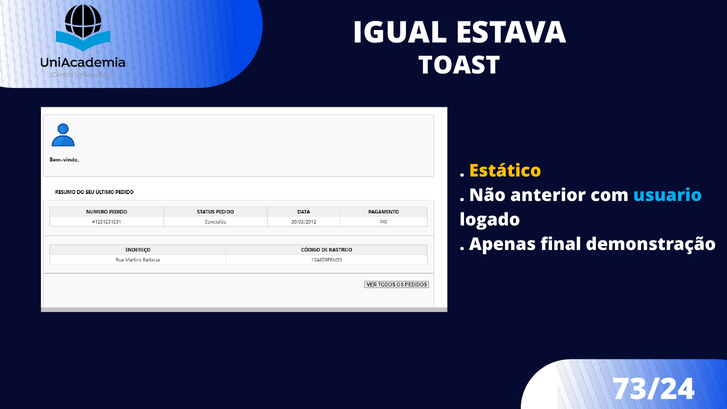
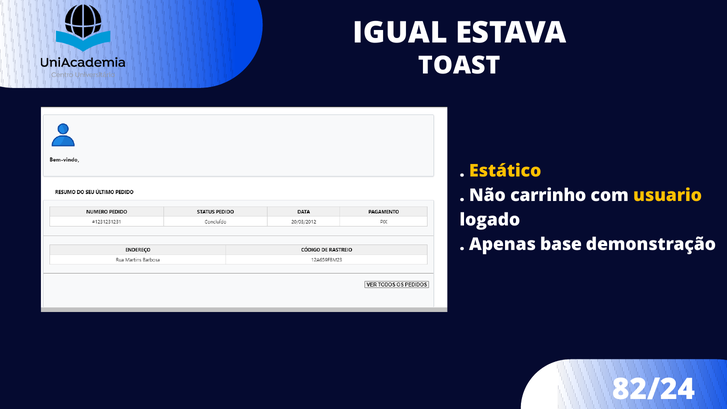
anterior: anterior -> carrinho
usuario colour: light blue -> yellow
final: final -> base
73/24: 73/24 -> 82/24
